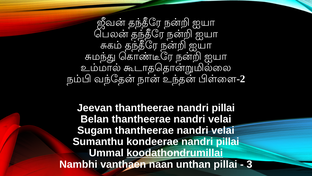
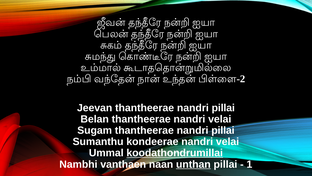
Sugam thantheerae nandri velai: velai -> pillai
kondeerae nandri pillai: pillai -> velai
unthan underline: none -> present
3: 3 -> 1
